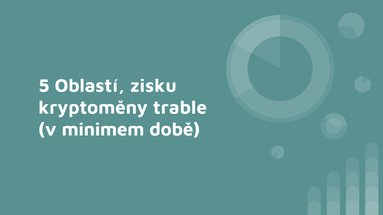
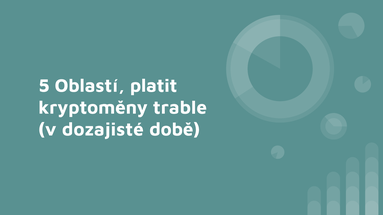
zisku: zisku -> platit
minimem: minimem -> dozajisté
